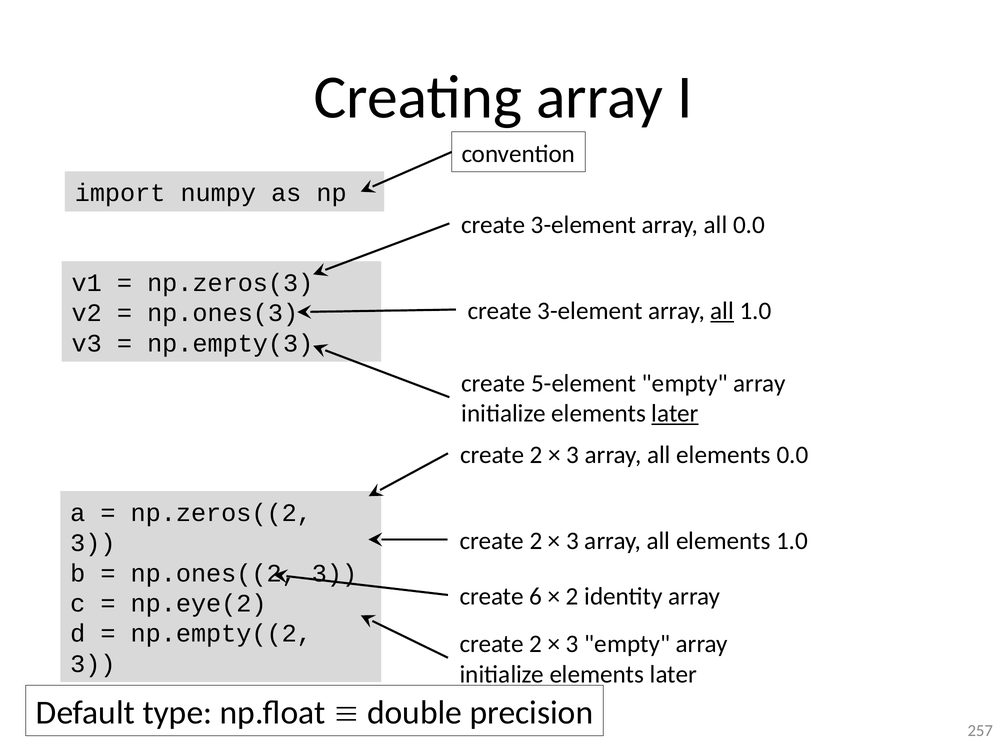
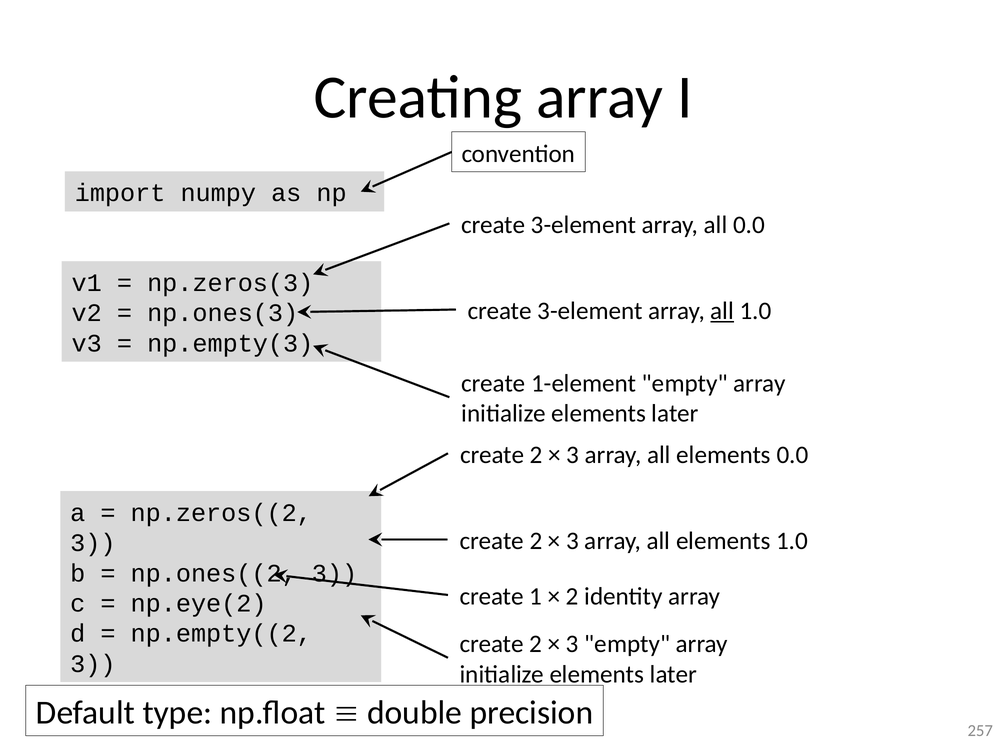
5-element: 5-element -> 1-element
later at (675, 414) underline: present -> none
6: 6 -> 1
